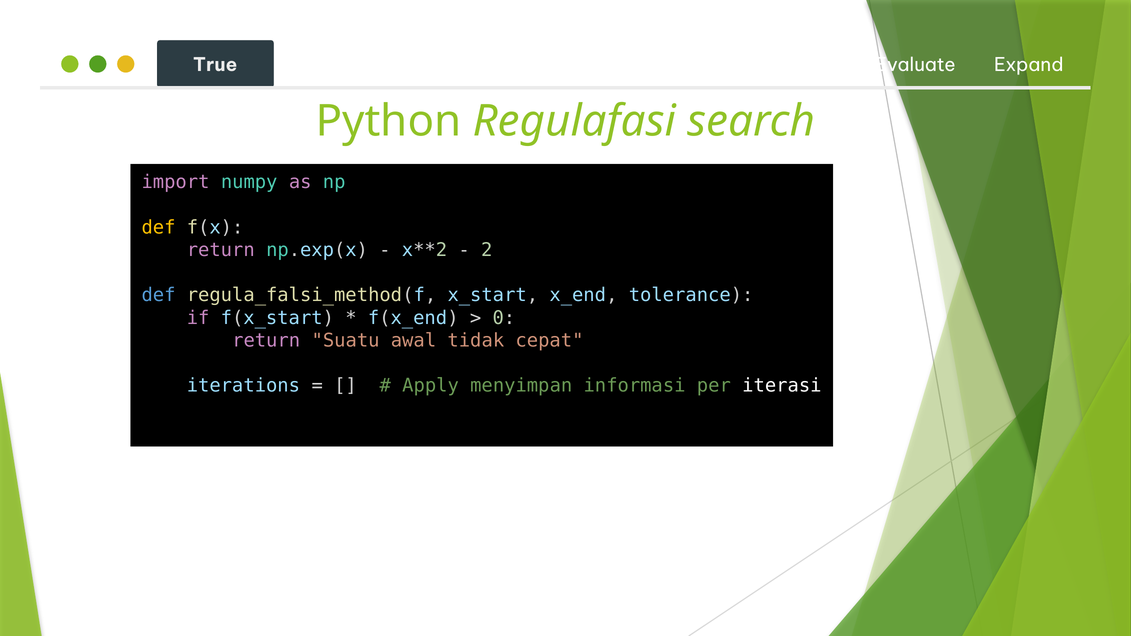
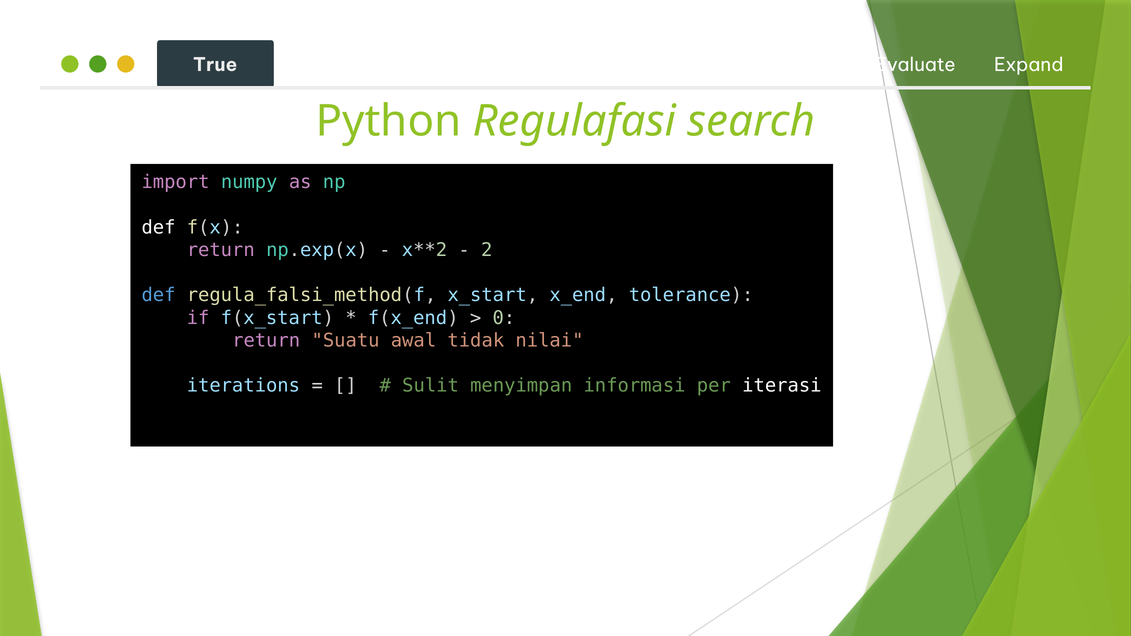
def at (159, 227) colour: yellow -> white
cepat: cepat -> nilai
Apply at (431, 386): Apply -> Sulit
